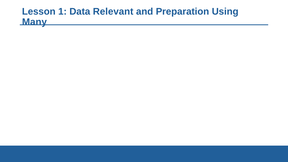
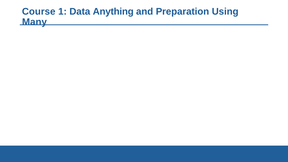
Lesson: Lesson -> Course
Relevant: Relevant -> Anything
